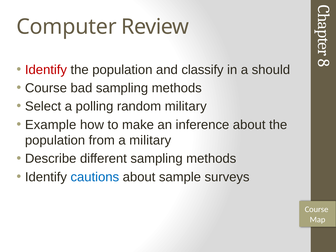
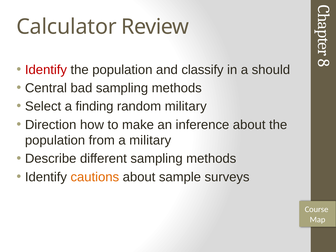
Computer: Computer -> Calculator
Course at (46, 88): Course -> Central
polling: polling -> finding
Example: Example -> Direction
cautions colour: blue -> orange
